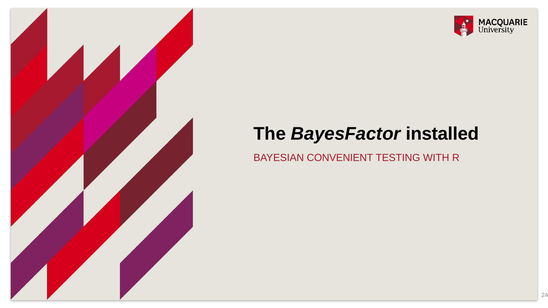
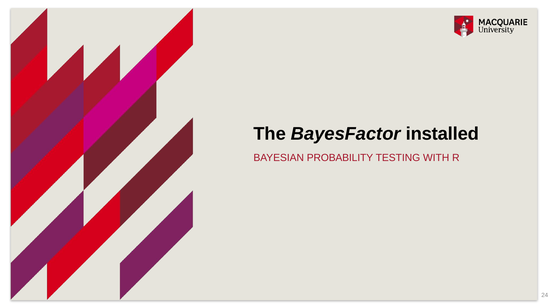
CONVENIENT: CONVENIENT -> PROBABILITY
